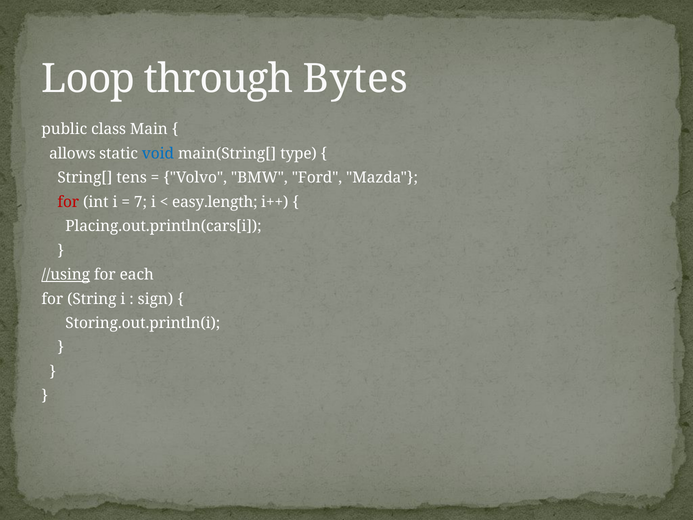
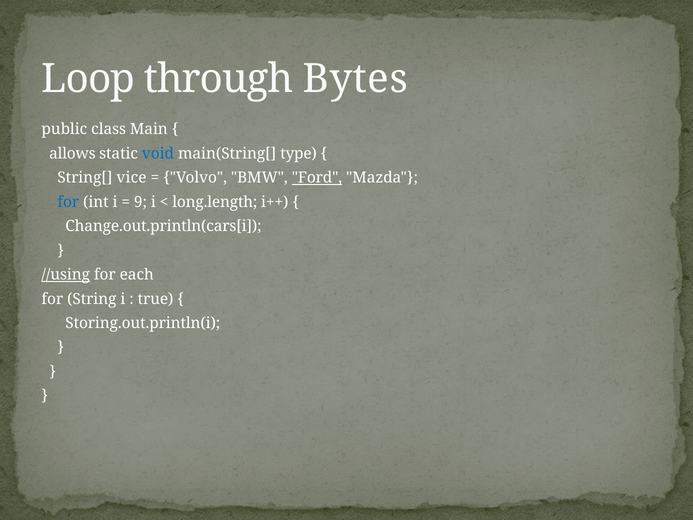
tens: tens -> vice
Ford underline: none -> present
for at (68, 202) colour: red -> blue
7: 7 -> 9
easy.length: easy.length -> long.length
Placing.out.println(cars[i: Placing.out.println(cars[i -> Change.out.println(cars[i
sign: sign -> true
